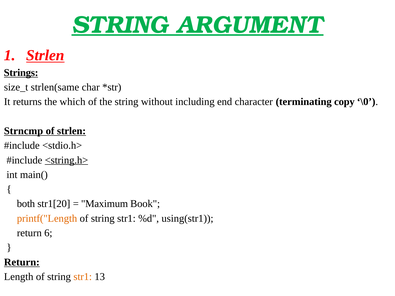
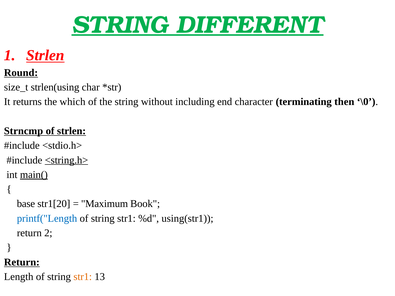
ARGUMENT: ARGUMENT -> DIFFERENT
Strings: Strings -> Round
strlen(same: strlen(same -> strlen(using
copy: copy -> then
main( underline: none -> present
both: both -> base
printf("Length colour: orange -> blue
6: 6 -> 2
